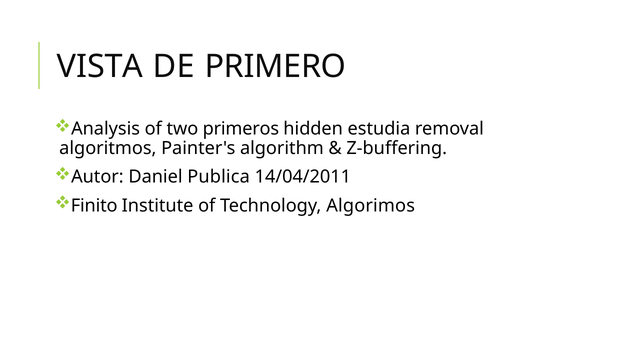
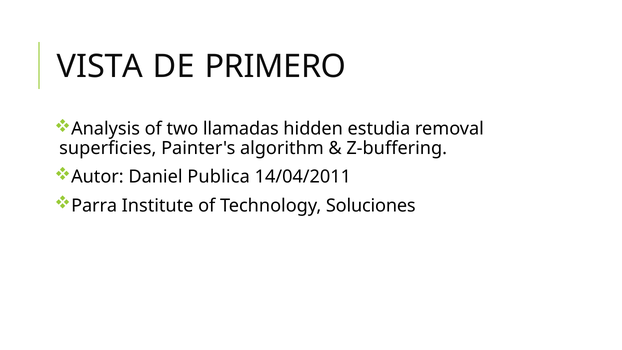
primeros: primeros -> llamadas
algoritmos: algoritmos -> superficies
Finito: Finito -> Parra
Algorimos: Algorimos -> Soluciones
